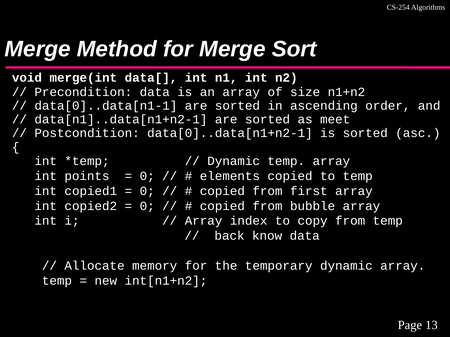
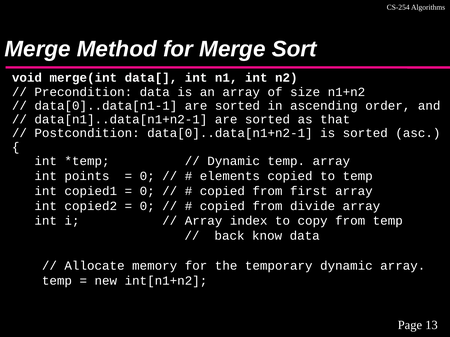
meet: meet -> that
bubble: bubble -> divide
